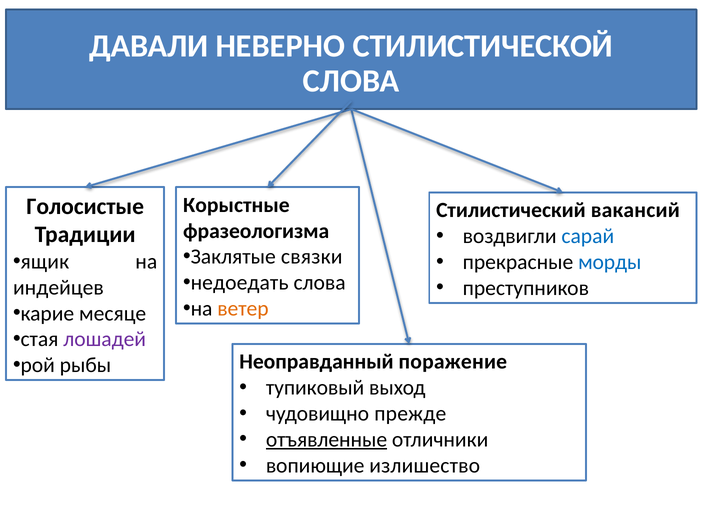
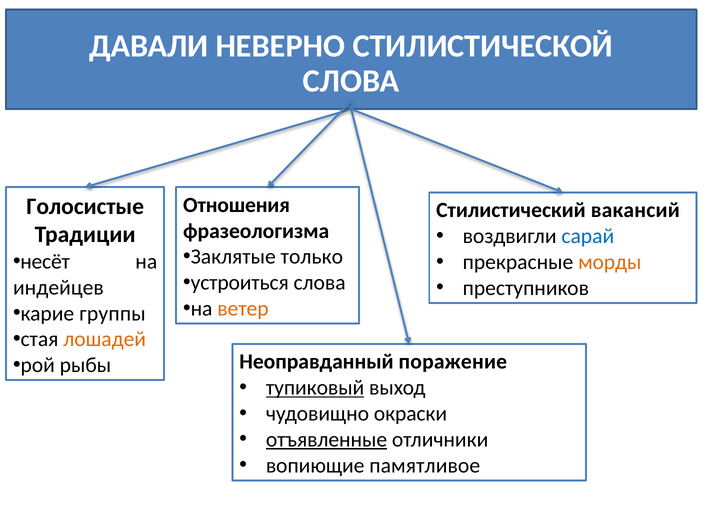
Корыстные: Корыстные -> Отношения
связки: связки -> только
ящик: ящик -> несёт
морды colour: blue -> orange
недоедать: недоедать -> устроиться
месяце: месяце -> группы
лошадей colour: purple -> orange
тупиковый underline: none -> present
прежде: прежде -> окраски
излишество: излишество -> памятливое
